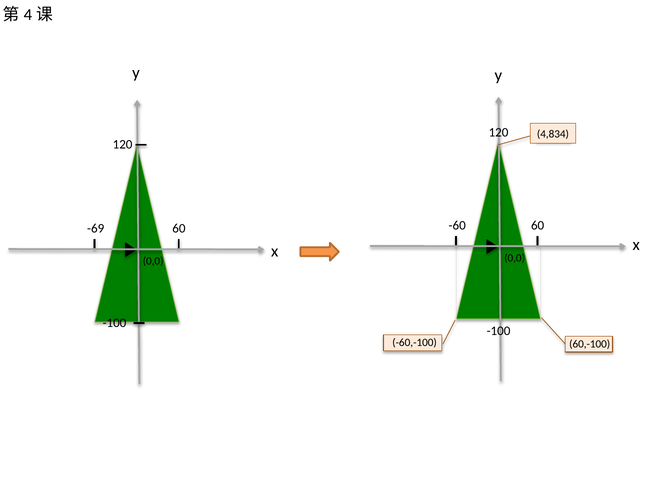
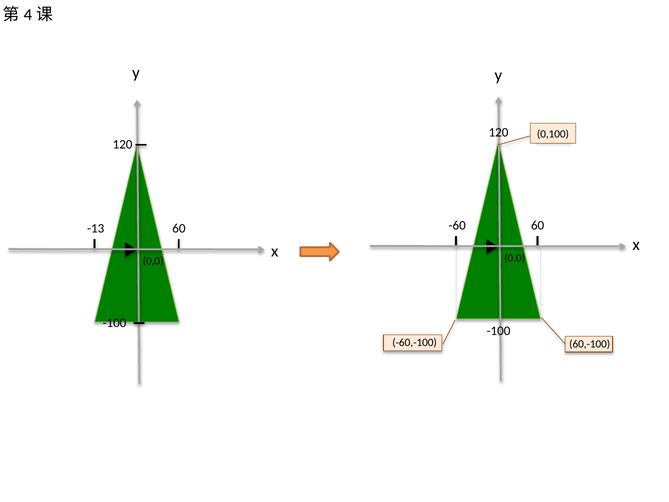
4,834: 4,834 -> 0,100
-69: -69 -> -13
